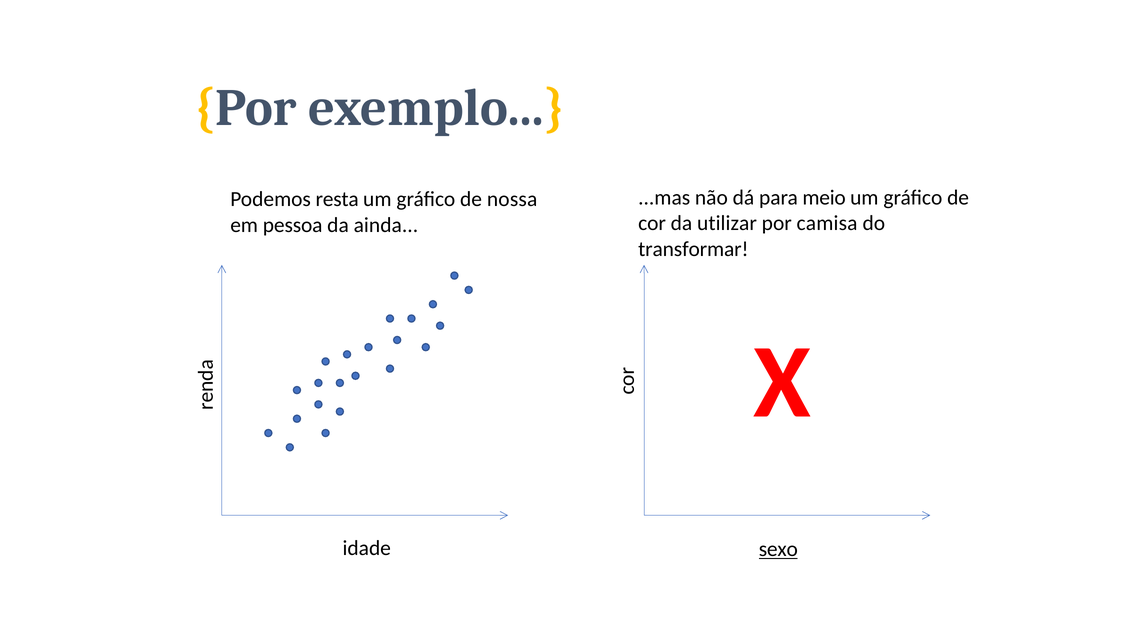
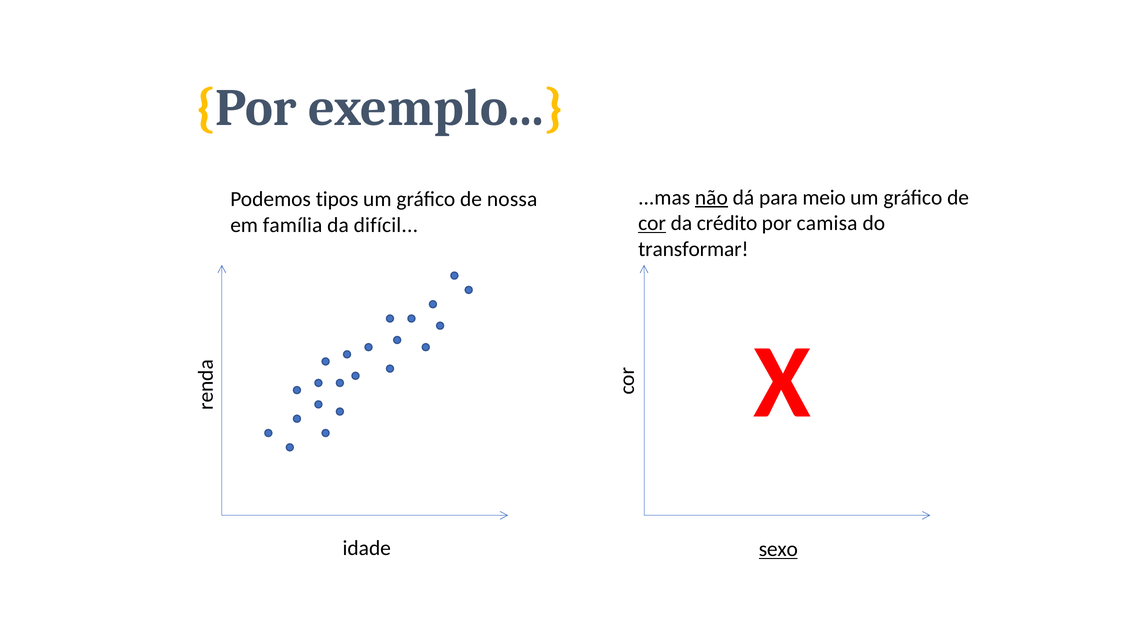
não underline: none -> present
resta: resta -> tipos
cor underline: none -> present
utilizar: utilizar -> crédito
pessoa: pessoa -> família
ainda: ainda -> difícil
